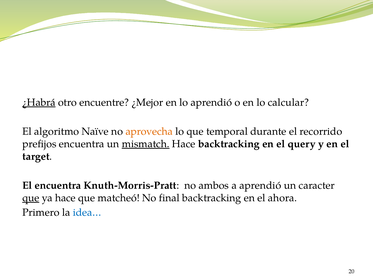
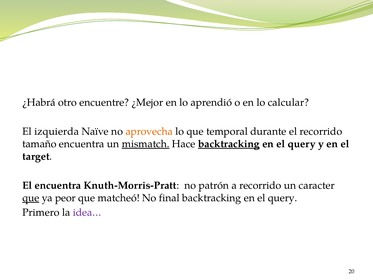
¿Habrá underline: present -> none
algoritmo: algoritmo -> izquierda
prefijos: prefijos -> tamaño
backtracking at (229, 144) underline: none -> present
ambos: ambos -> patrón
a aprendió: aprendió -> recorrido
ya hace: hace -> peor
ahora at (282, 198): ahora -> query
idea… colour: blue -> purple
